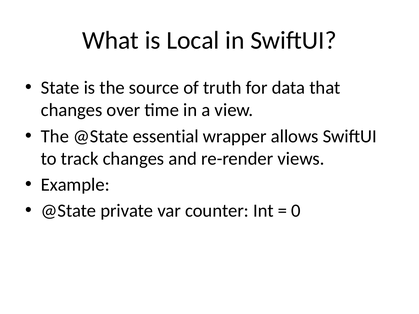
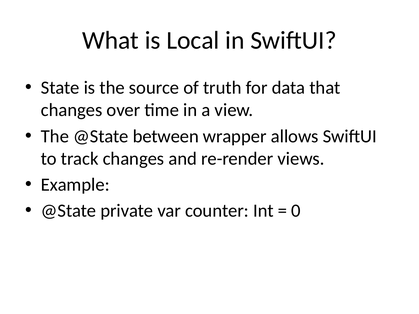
essential: essential -> between
